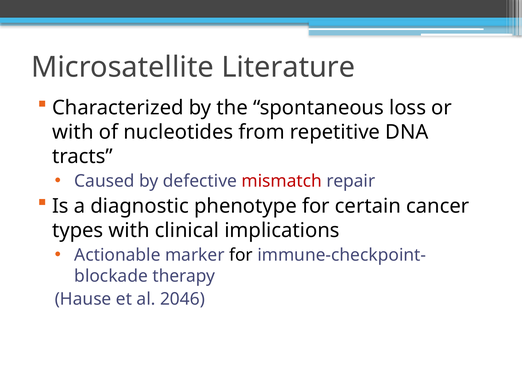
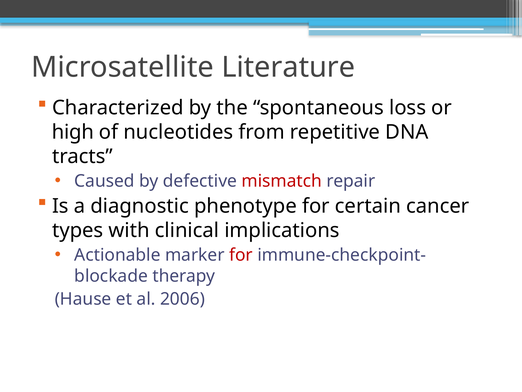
with at (73, 132): with -> high
for at (241, 255) colour: black -> red
2046: 2046 -> 2006
